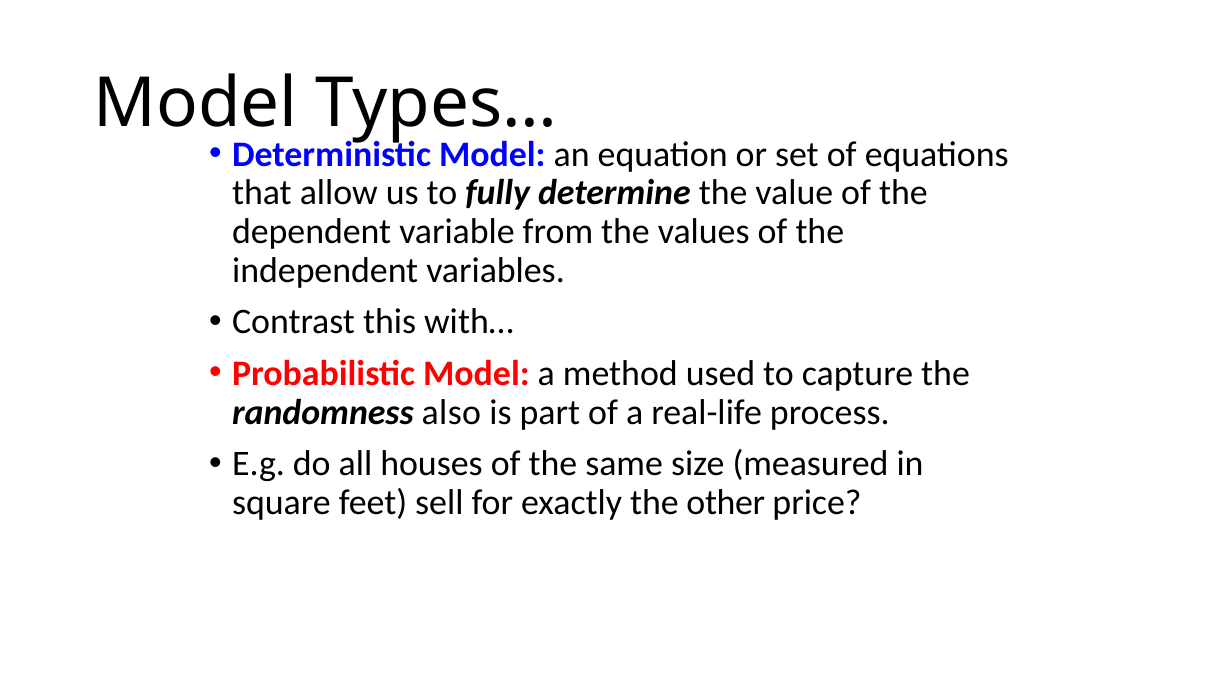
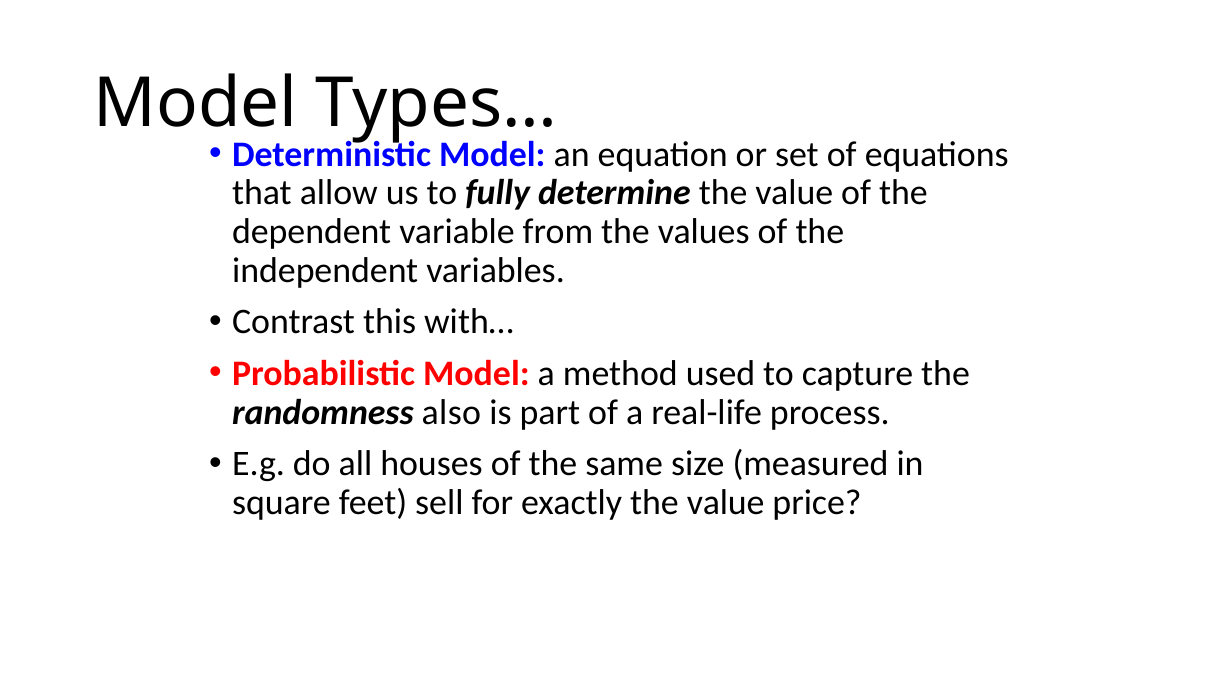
exactly the other: other -> value
